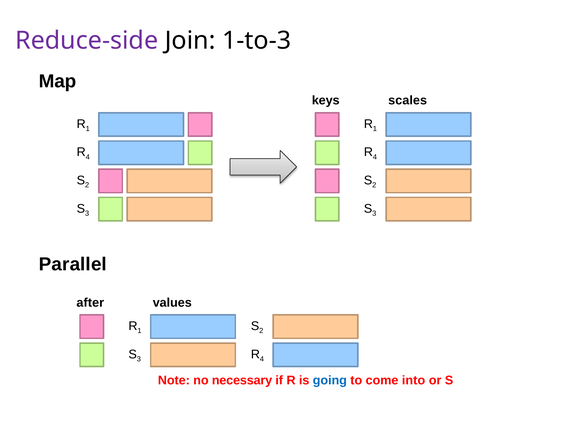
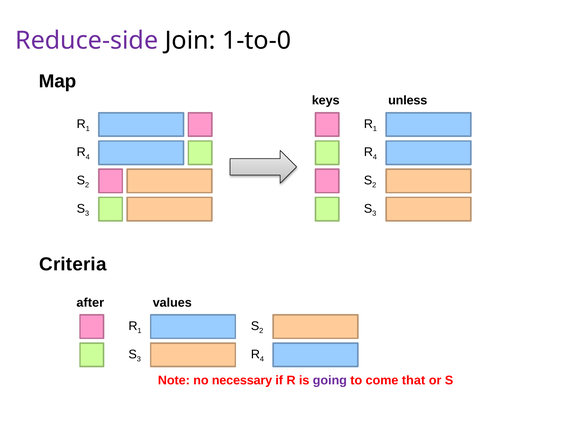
1-to-3: 1-to-3 -> 1-to-0
scales: scales -> unless
Parallel: Parallel -> Criteria
going colour: blue -> purple
into: into -> that
